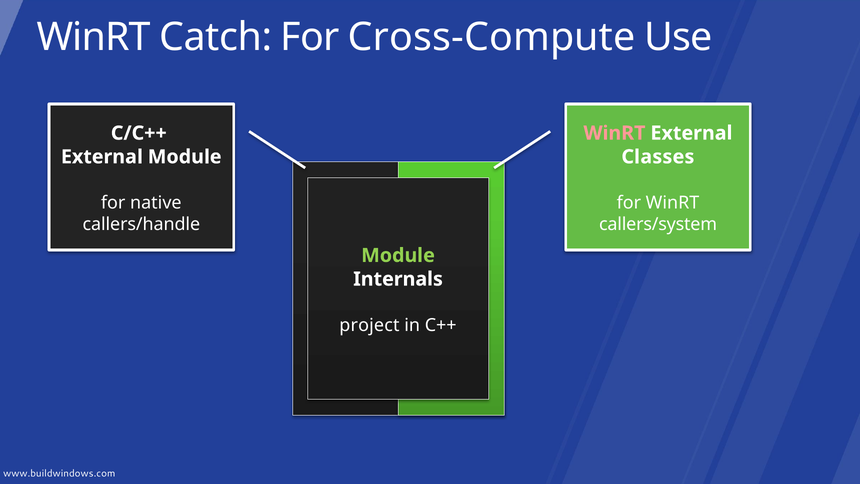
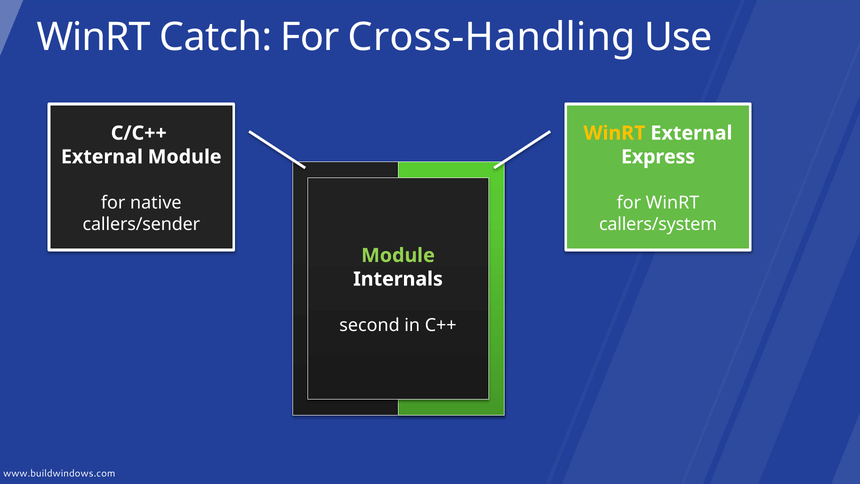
Cross-Compute: Cross-Compute -> Cross-Handling
WinRT at (614, 133) colour: pink -> yellow
Classes: Classes -> Express
callers/handle: callers/handle -> callers/sender
project: project -> second
